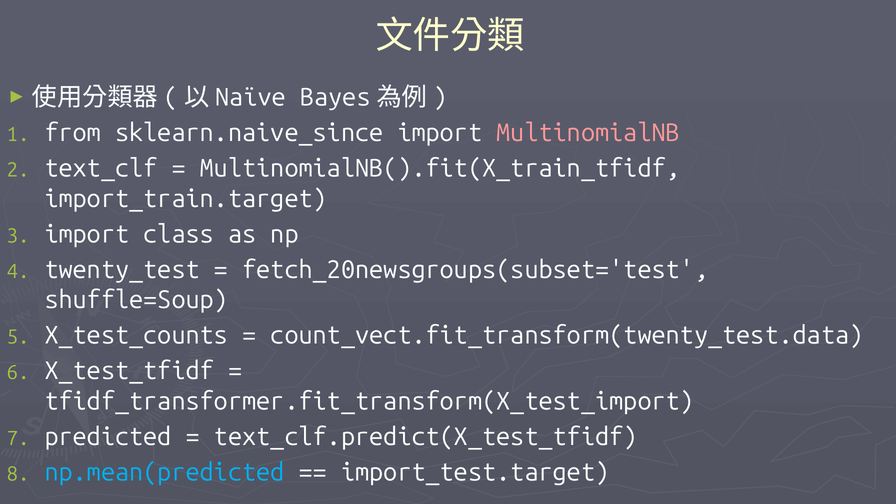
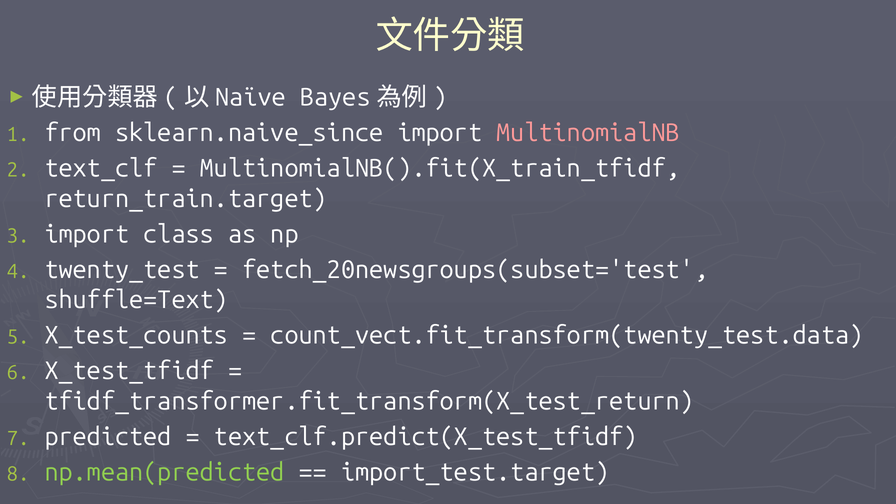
import_train.target: import_train.target -> return_train.target
shuffle=Soup: shuffle=Soup -> shuffle=Text
tfidf_transformer.fit_transform(X_test_import: tfidf_transformer.fit_transform(X_test_import -> tfidf_transformer.fit_transform(X_test_return
np.mean(predicted colour: light blue -> light green
